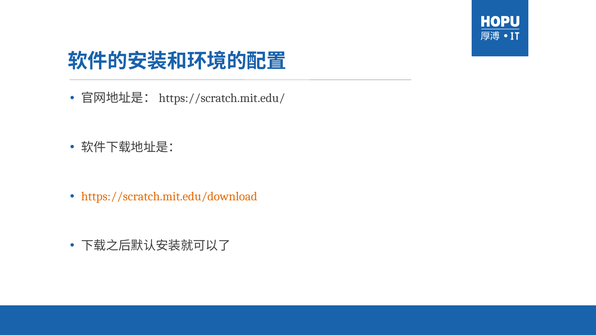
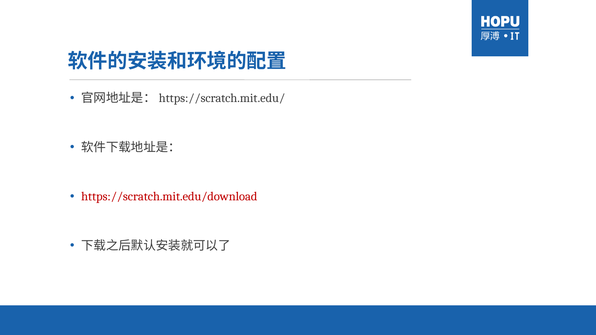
https://scratch.mit.edu/download colour: orange -> red
